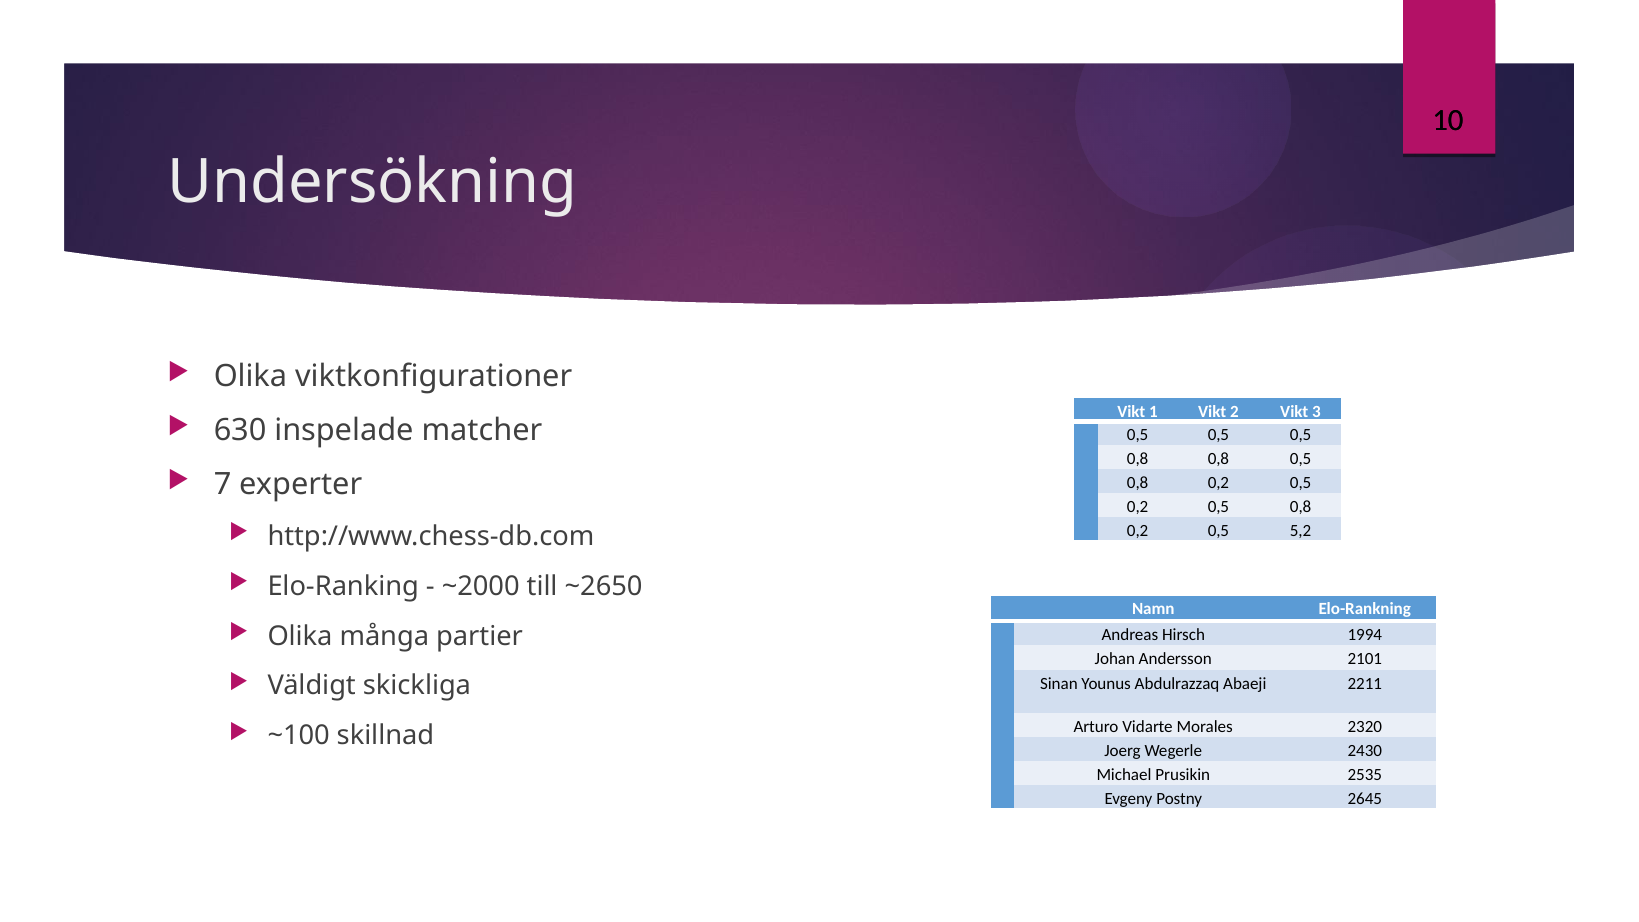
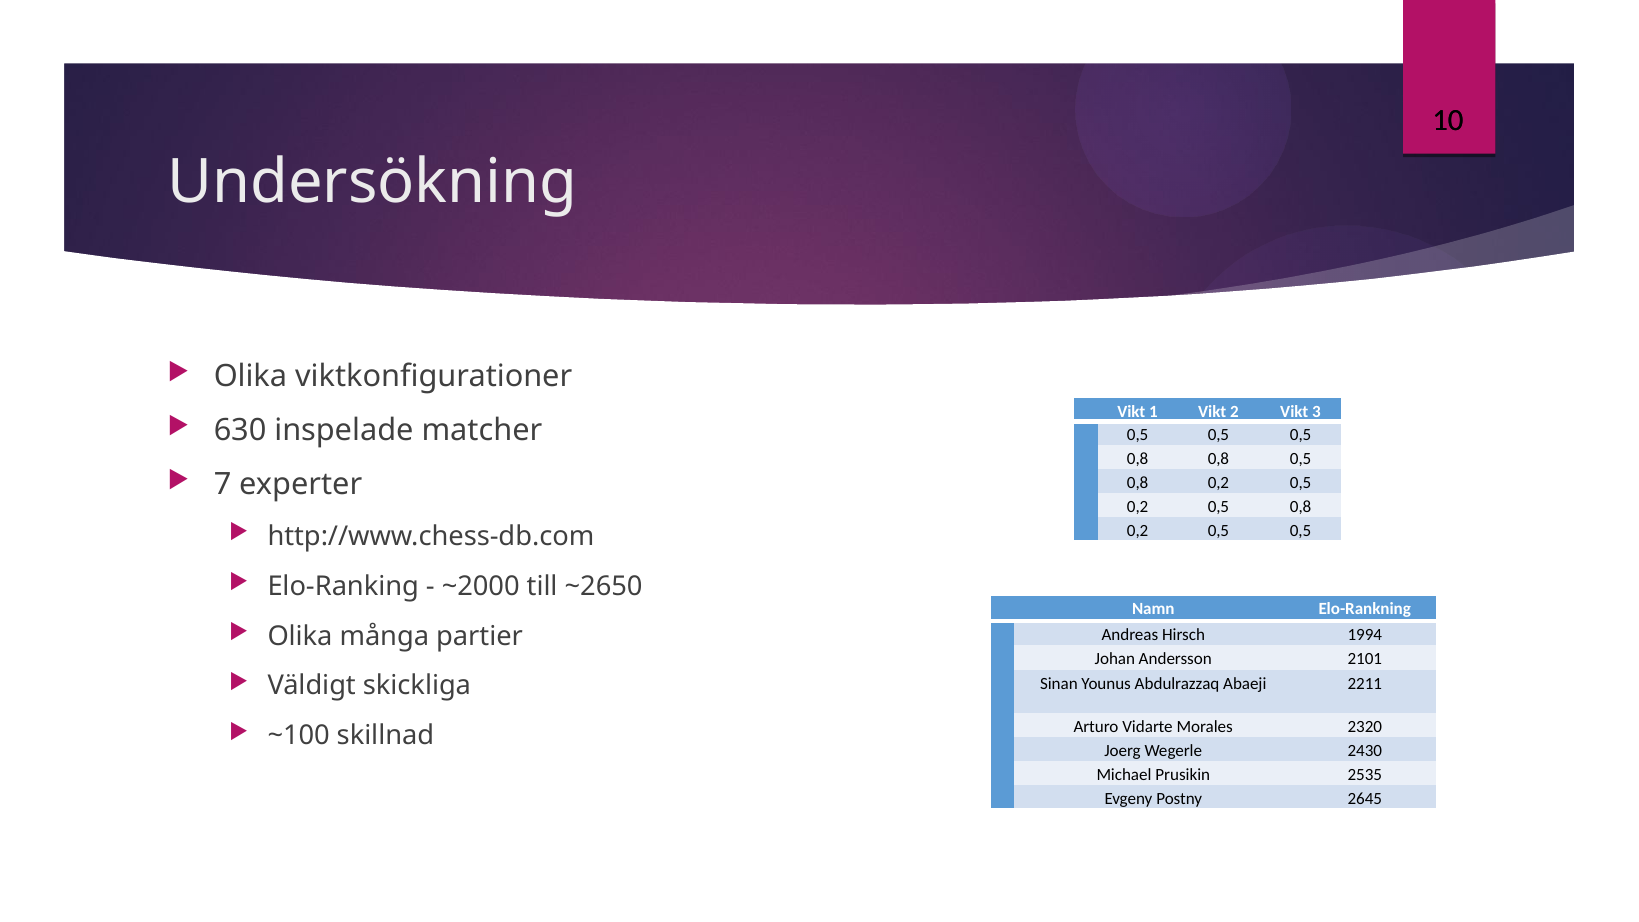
0,2 0,5 5,2: 5,2 -> 0,5
